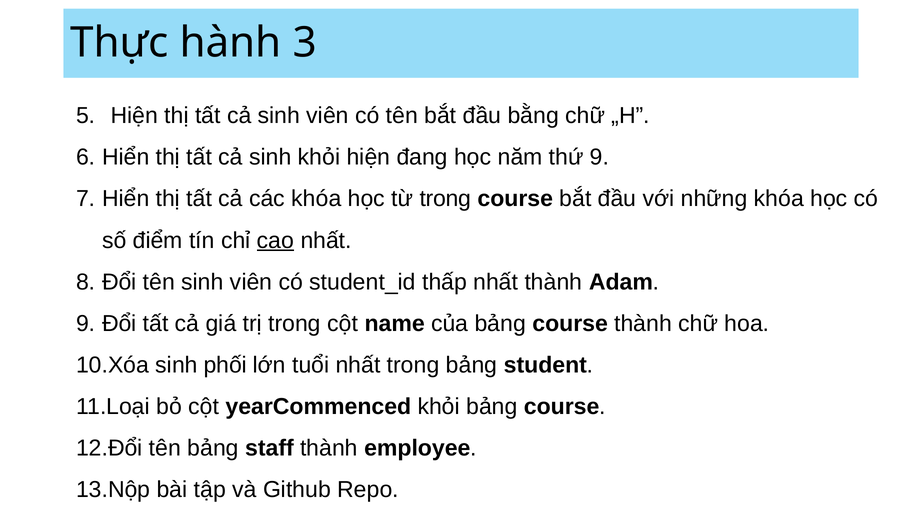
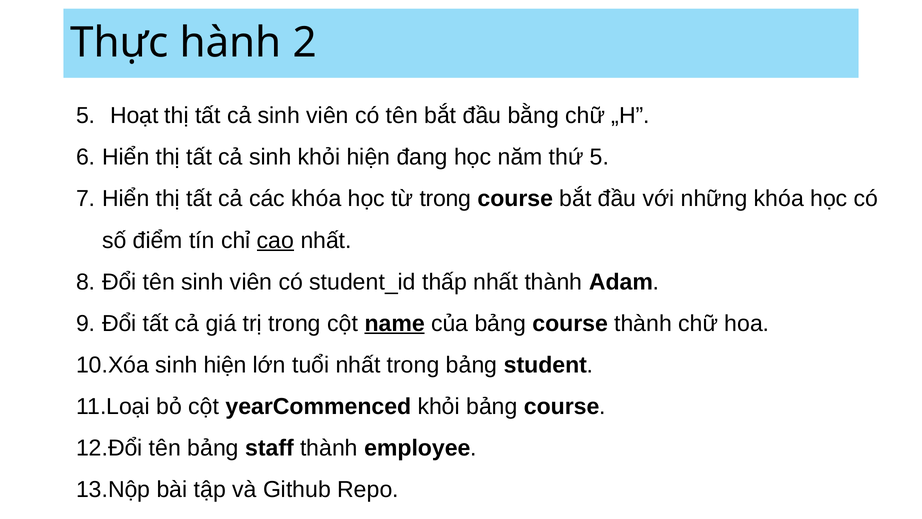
3: 3 -> 2
Hiện at (134, 116): Hiện -> Hoạt
thứ 9: 9 -> 5
name underline: none -> present
sinh phối: phối -> hiện
